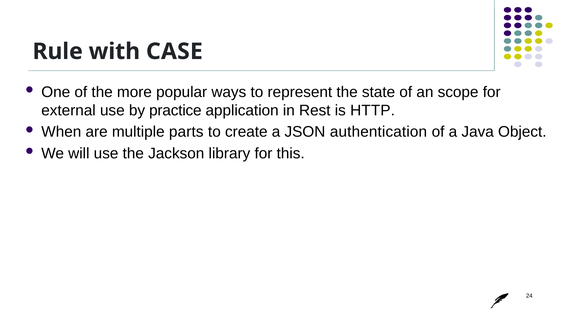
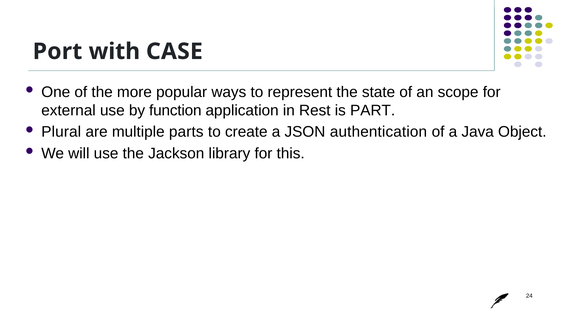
Rule: Rule -> Port
practice: practice -> function
HTTP: HTTP -> PART
When: When -> Plural
